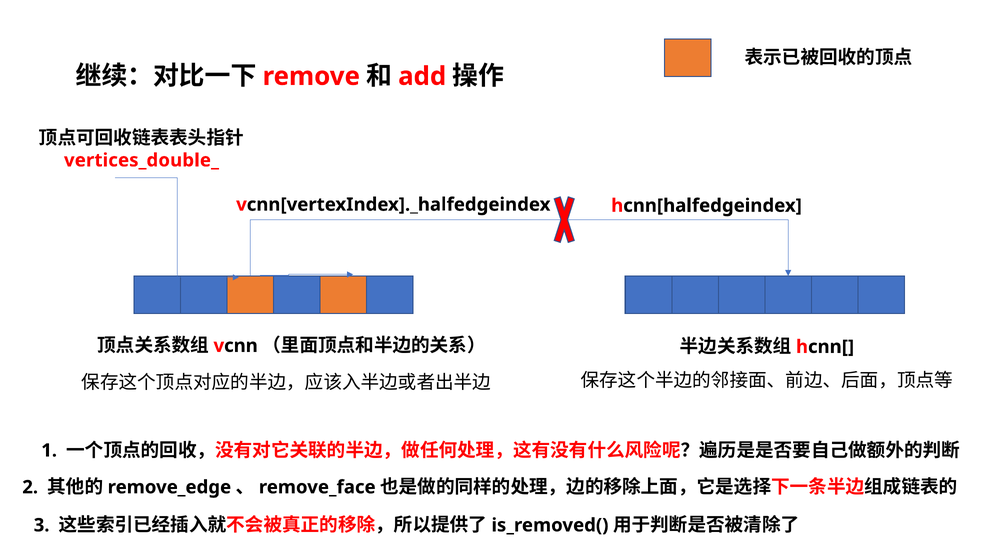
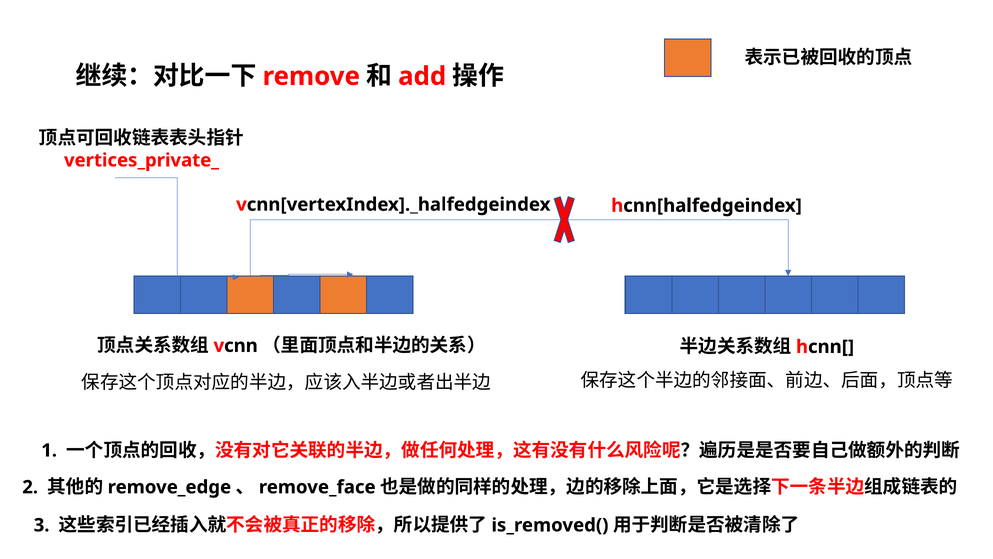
vertices_double_: vertices_double_ -> vertices_private_
